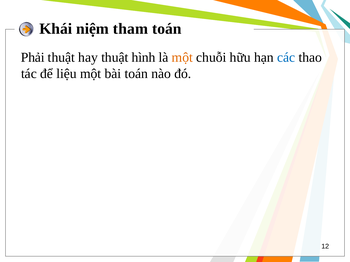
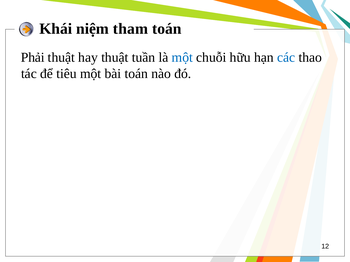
hình: hình -> tuần
một at (182, 58) colour: orange -> blue
liệu: liệu -> tiêu
